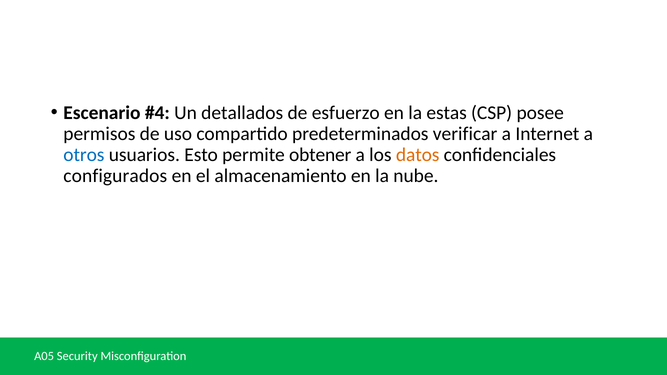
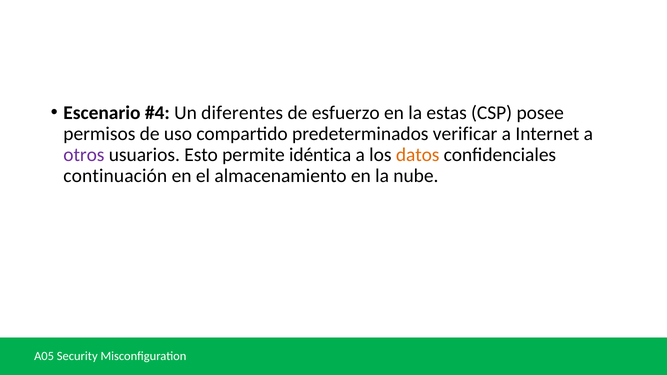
detallados: detallados -> diferentes
otros colour: blue -> purple
obtener: obtener -> idéntica
configurados: configurados -> continuación
